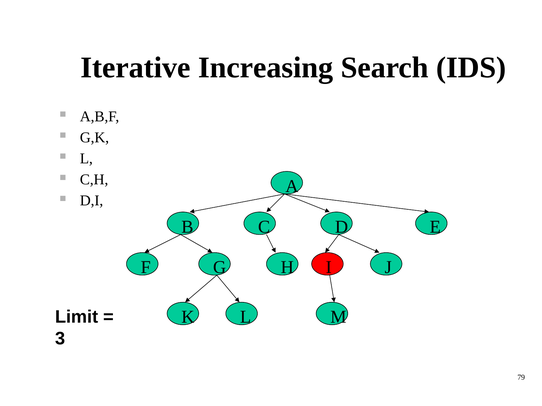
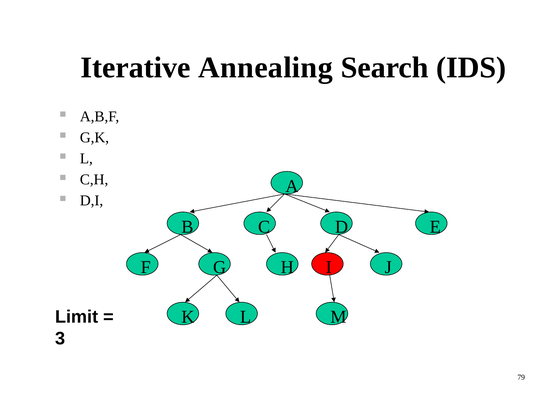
Increasing: Increasing -> Annealing
